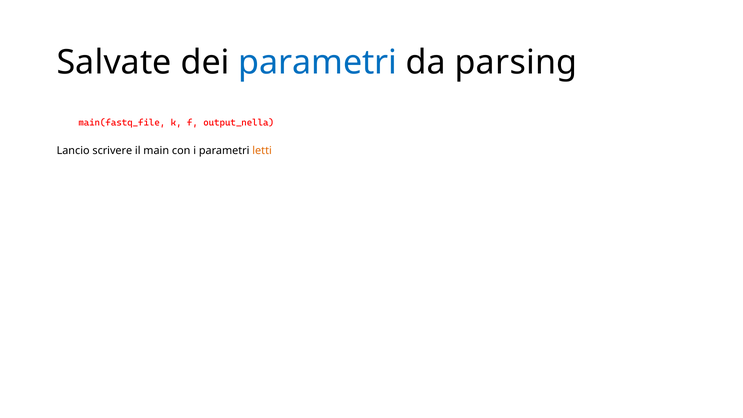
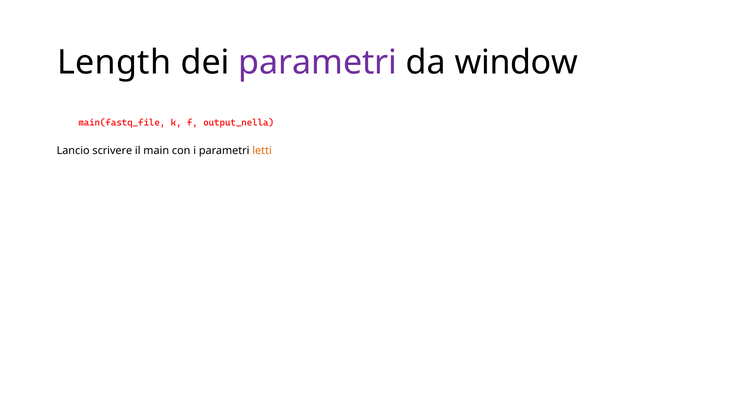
Salvate: Salvate -> Length
parametri at (318, 62) colour: blue -> purple
parsing: parsing -> window
